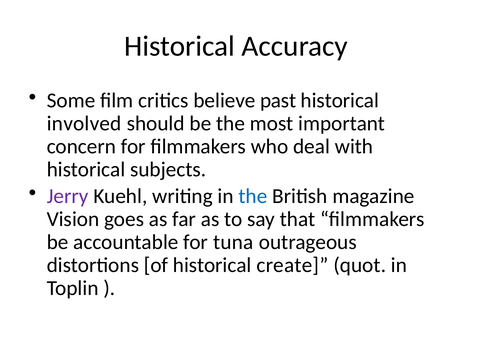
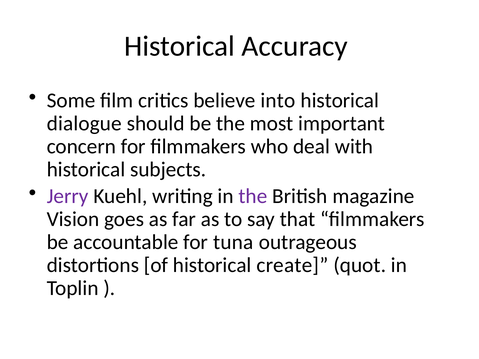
past: past -> into
involved: involved -> dialogue
the at (253, 196) colour: blue -> purple
